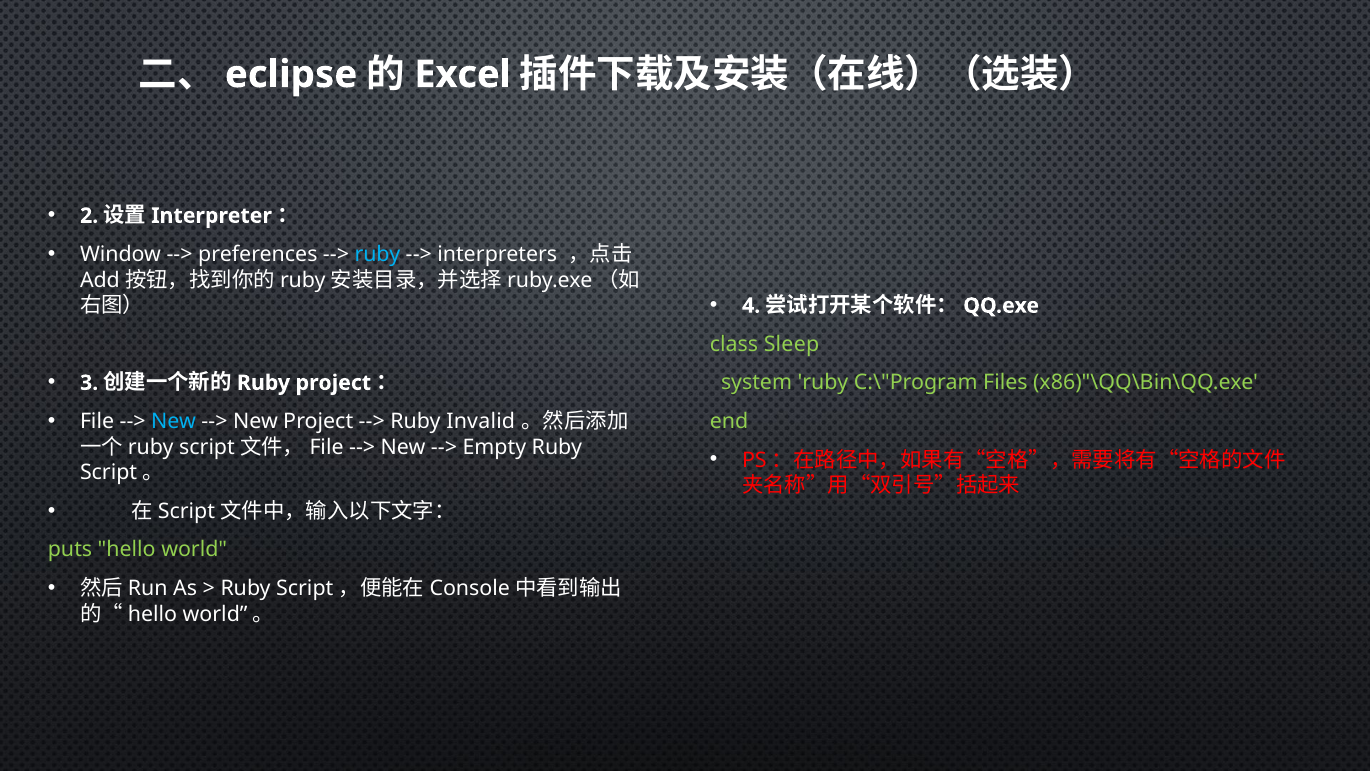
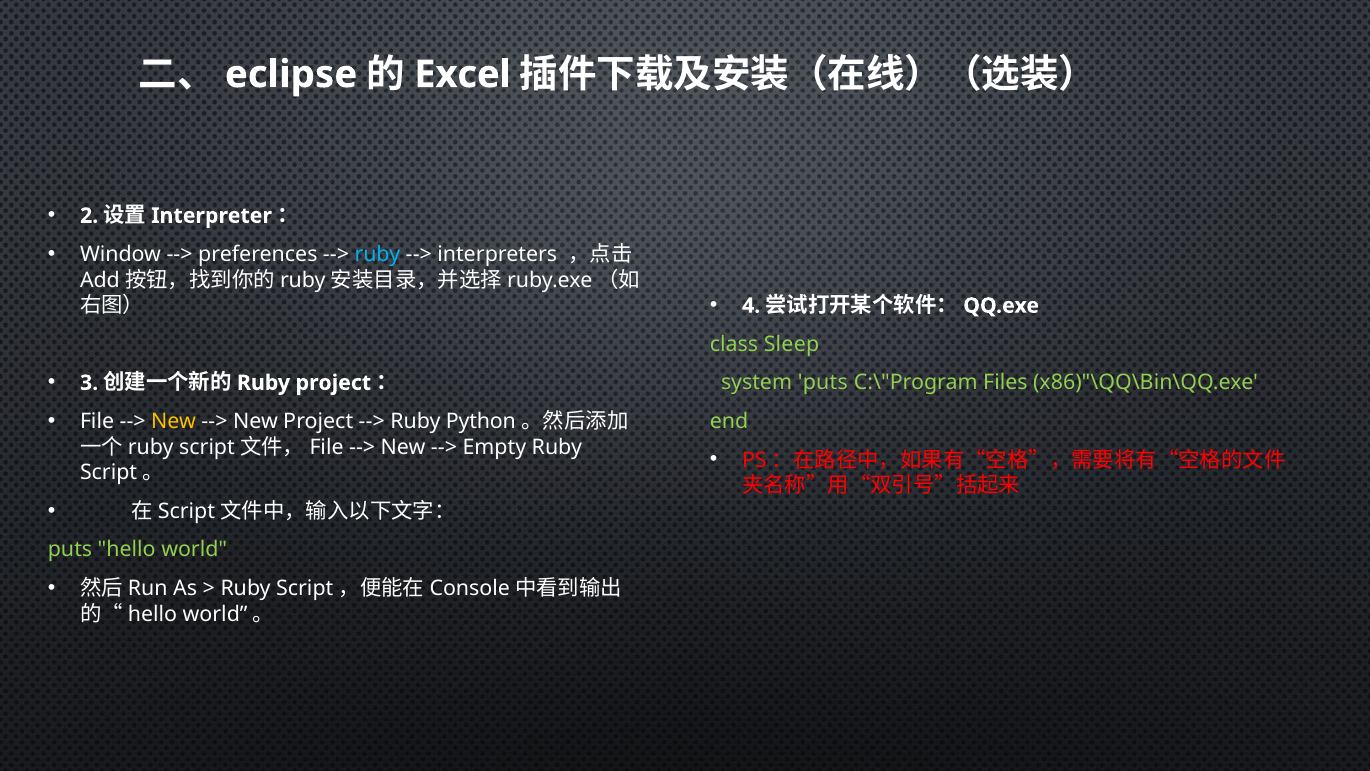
system ruby: ruby -> puts
New at (174, 421) colour: light blue -> yellow
Invalid: Invalid -> Python
